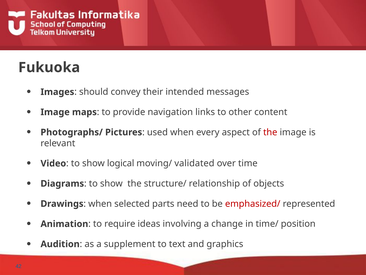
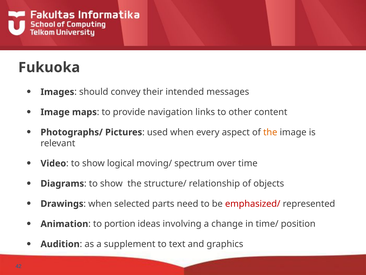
the at (270, 132) colour: red -> orange
validated: validated -> spectrum
require: require -> portion
